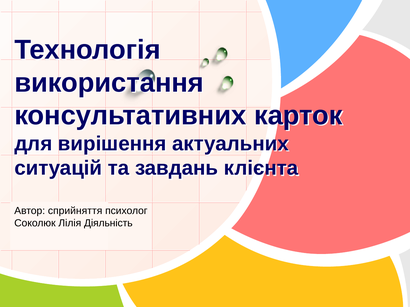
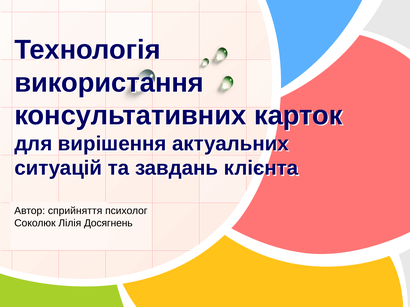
Діяльність: Діяльність -> Досягнень
